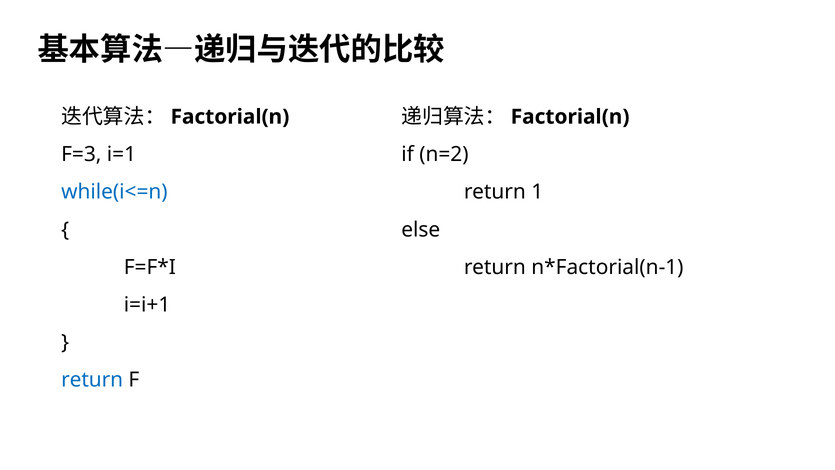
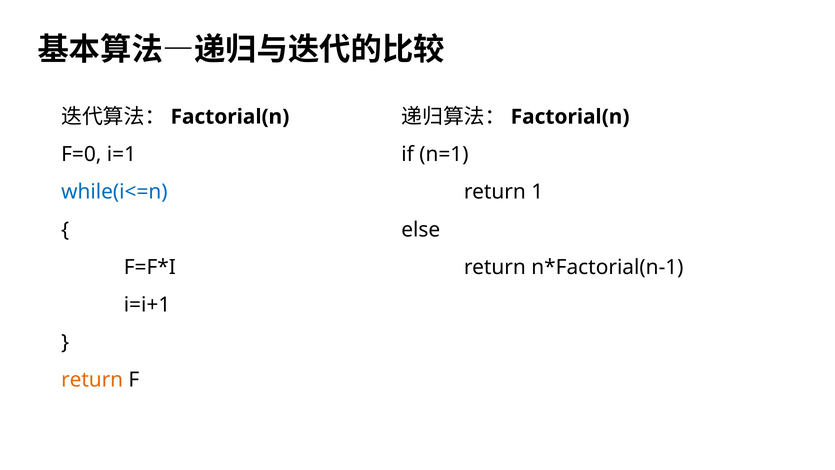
F=3: F=3 -> F=0
n=2: n=2 -> n=1
return at (92, 380) colour: blue -> orange
